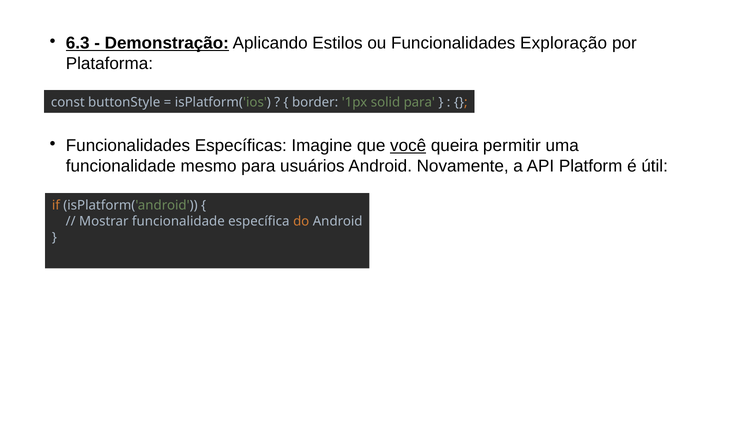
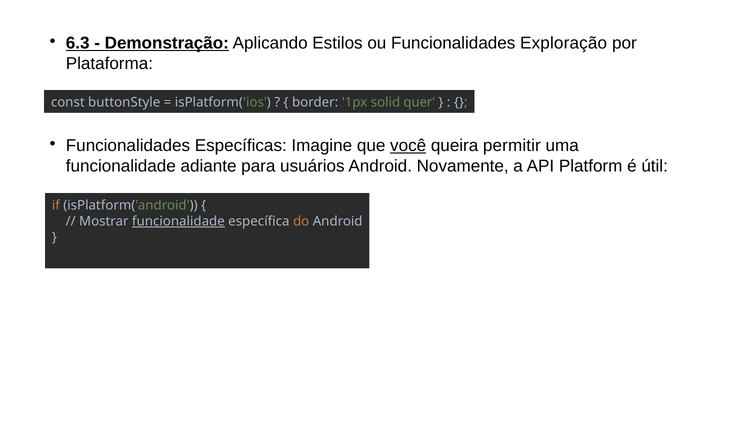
solid para: para -> quer
mesmo: mesmo -> adiante
funcionalidade at (178, 221) underline: none -> present
